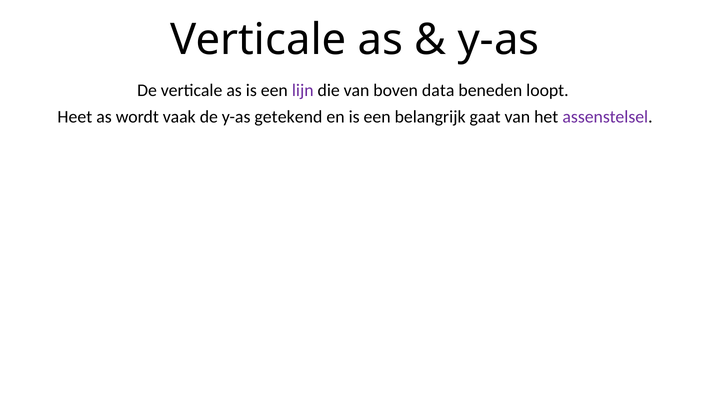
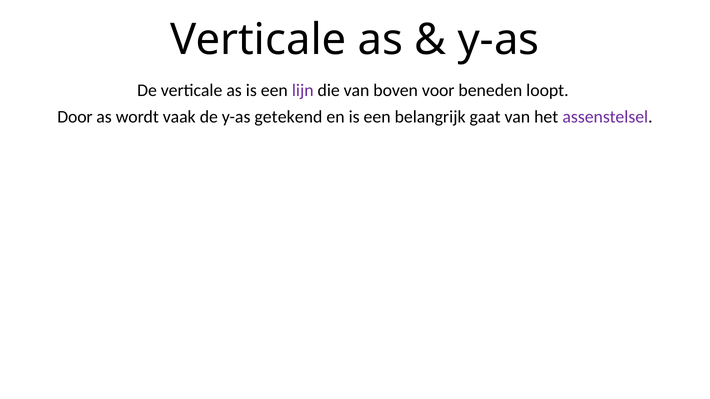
data: data -> voor
Heet: Heet -> Door
